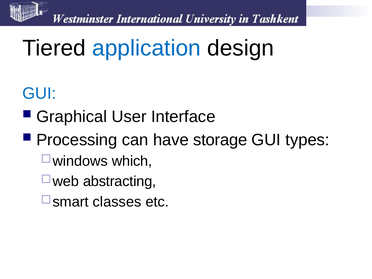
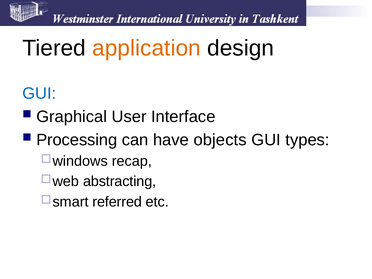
application colour: blue -> orange
storage: storage -> objects
which: which -> recap
classes: classes -> referred
